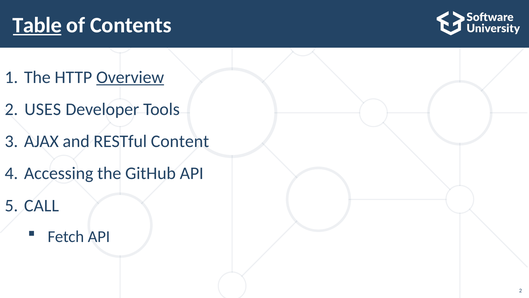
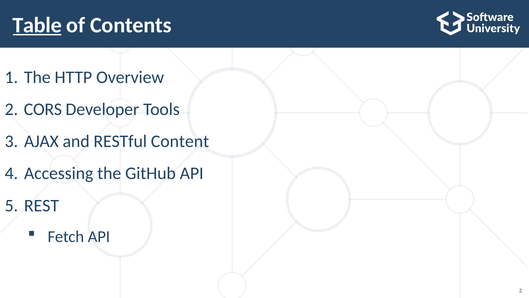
Overview underline: present -> none
USES: USES -> CORS
CALL: CALL -> REST
